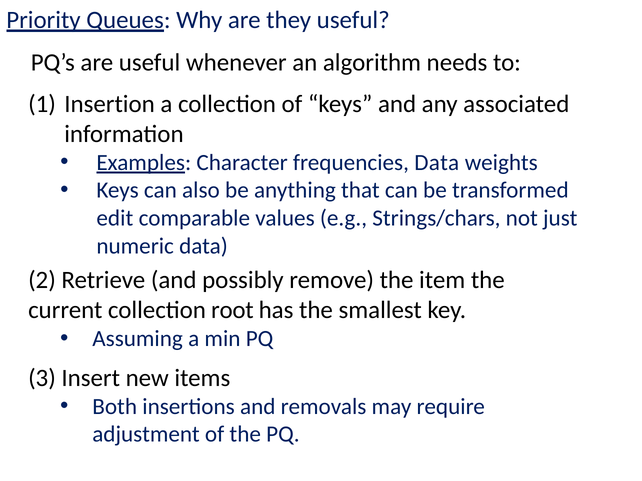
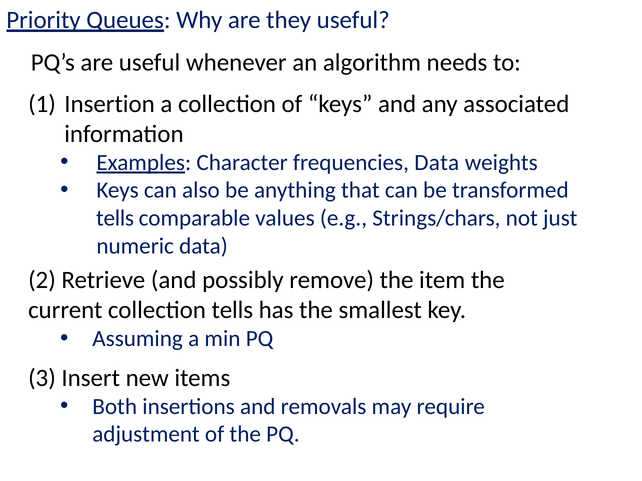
edit at (115, 218): edit -> tells
collection root: root -> tells
